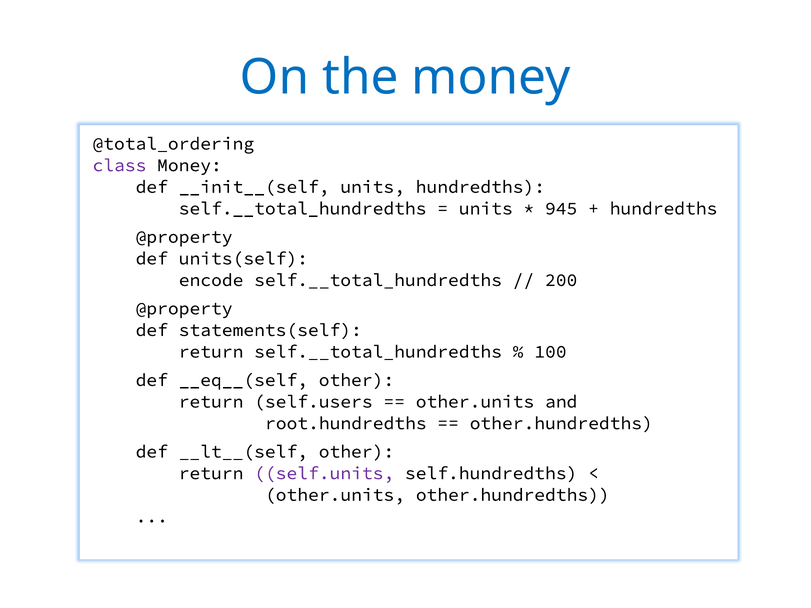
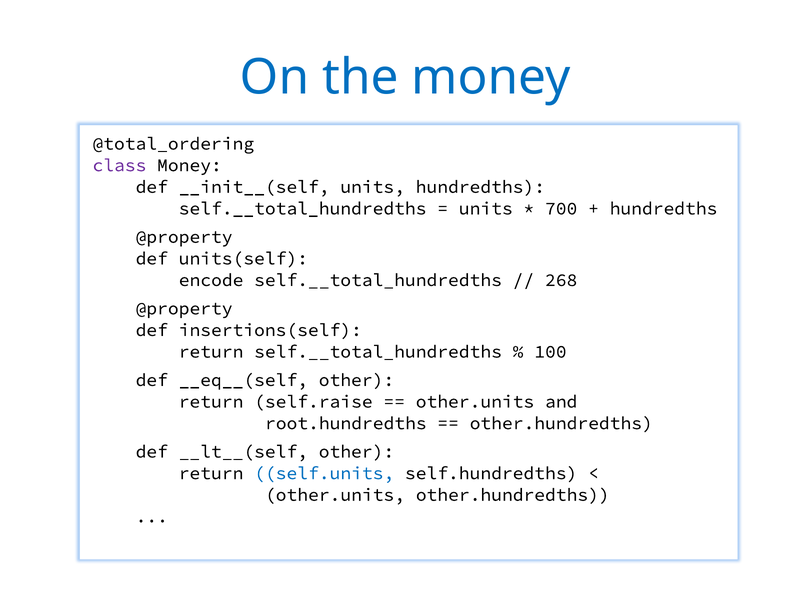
945: 945 -> 700
200: 200 -> 268
statements(self: statements(self -> insertions(self
self.users: self.users -> self.raise
self.units colour: purple -> blue
